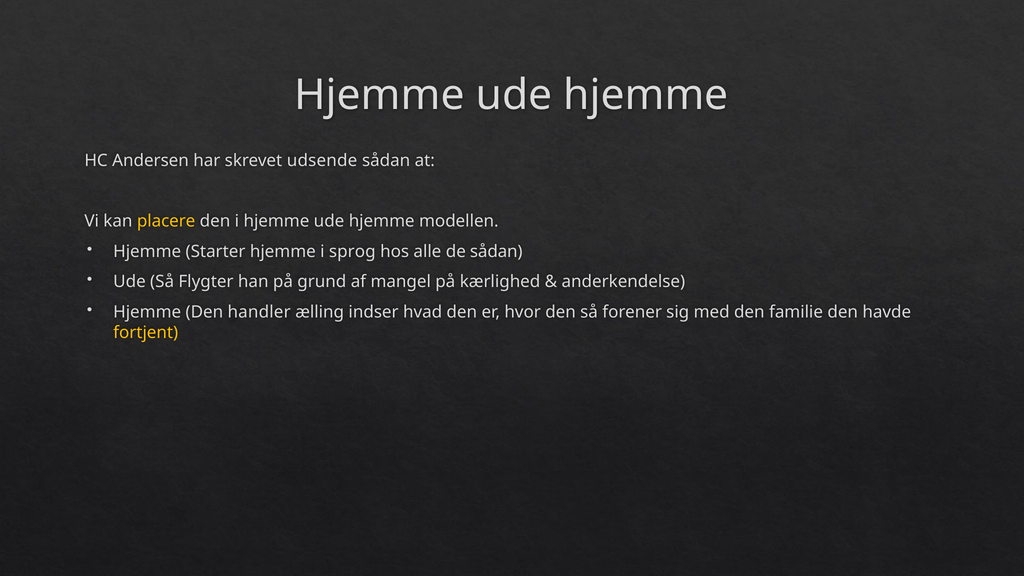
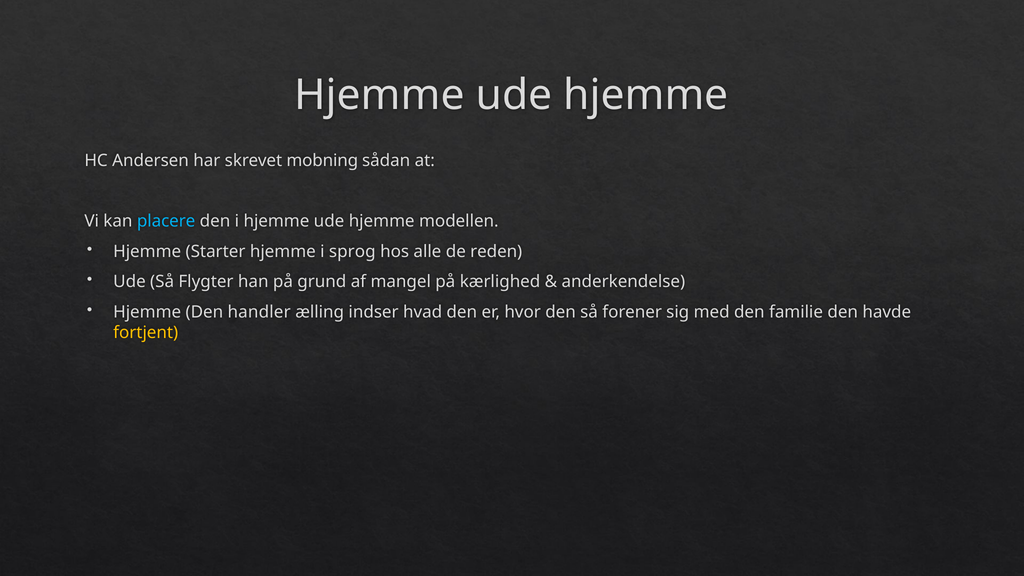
udsende: udsende -> mobning
placere colour: yellow -> light blue
de sådan: sådan -> reden
